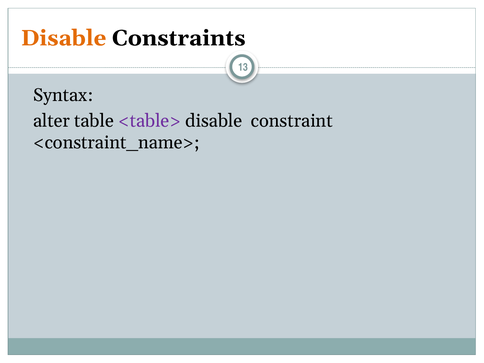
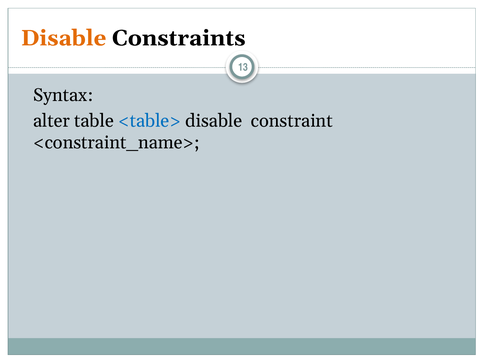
<table> colour: purple -> blue
